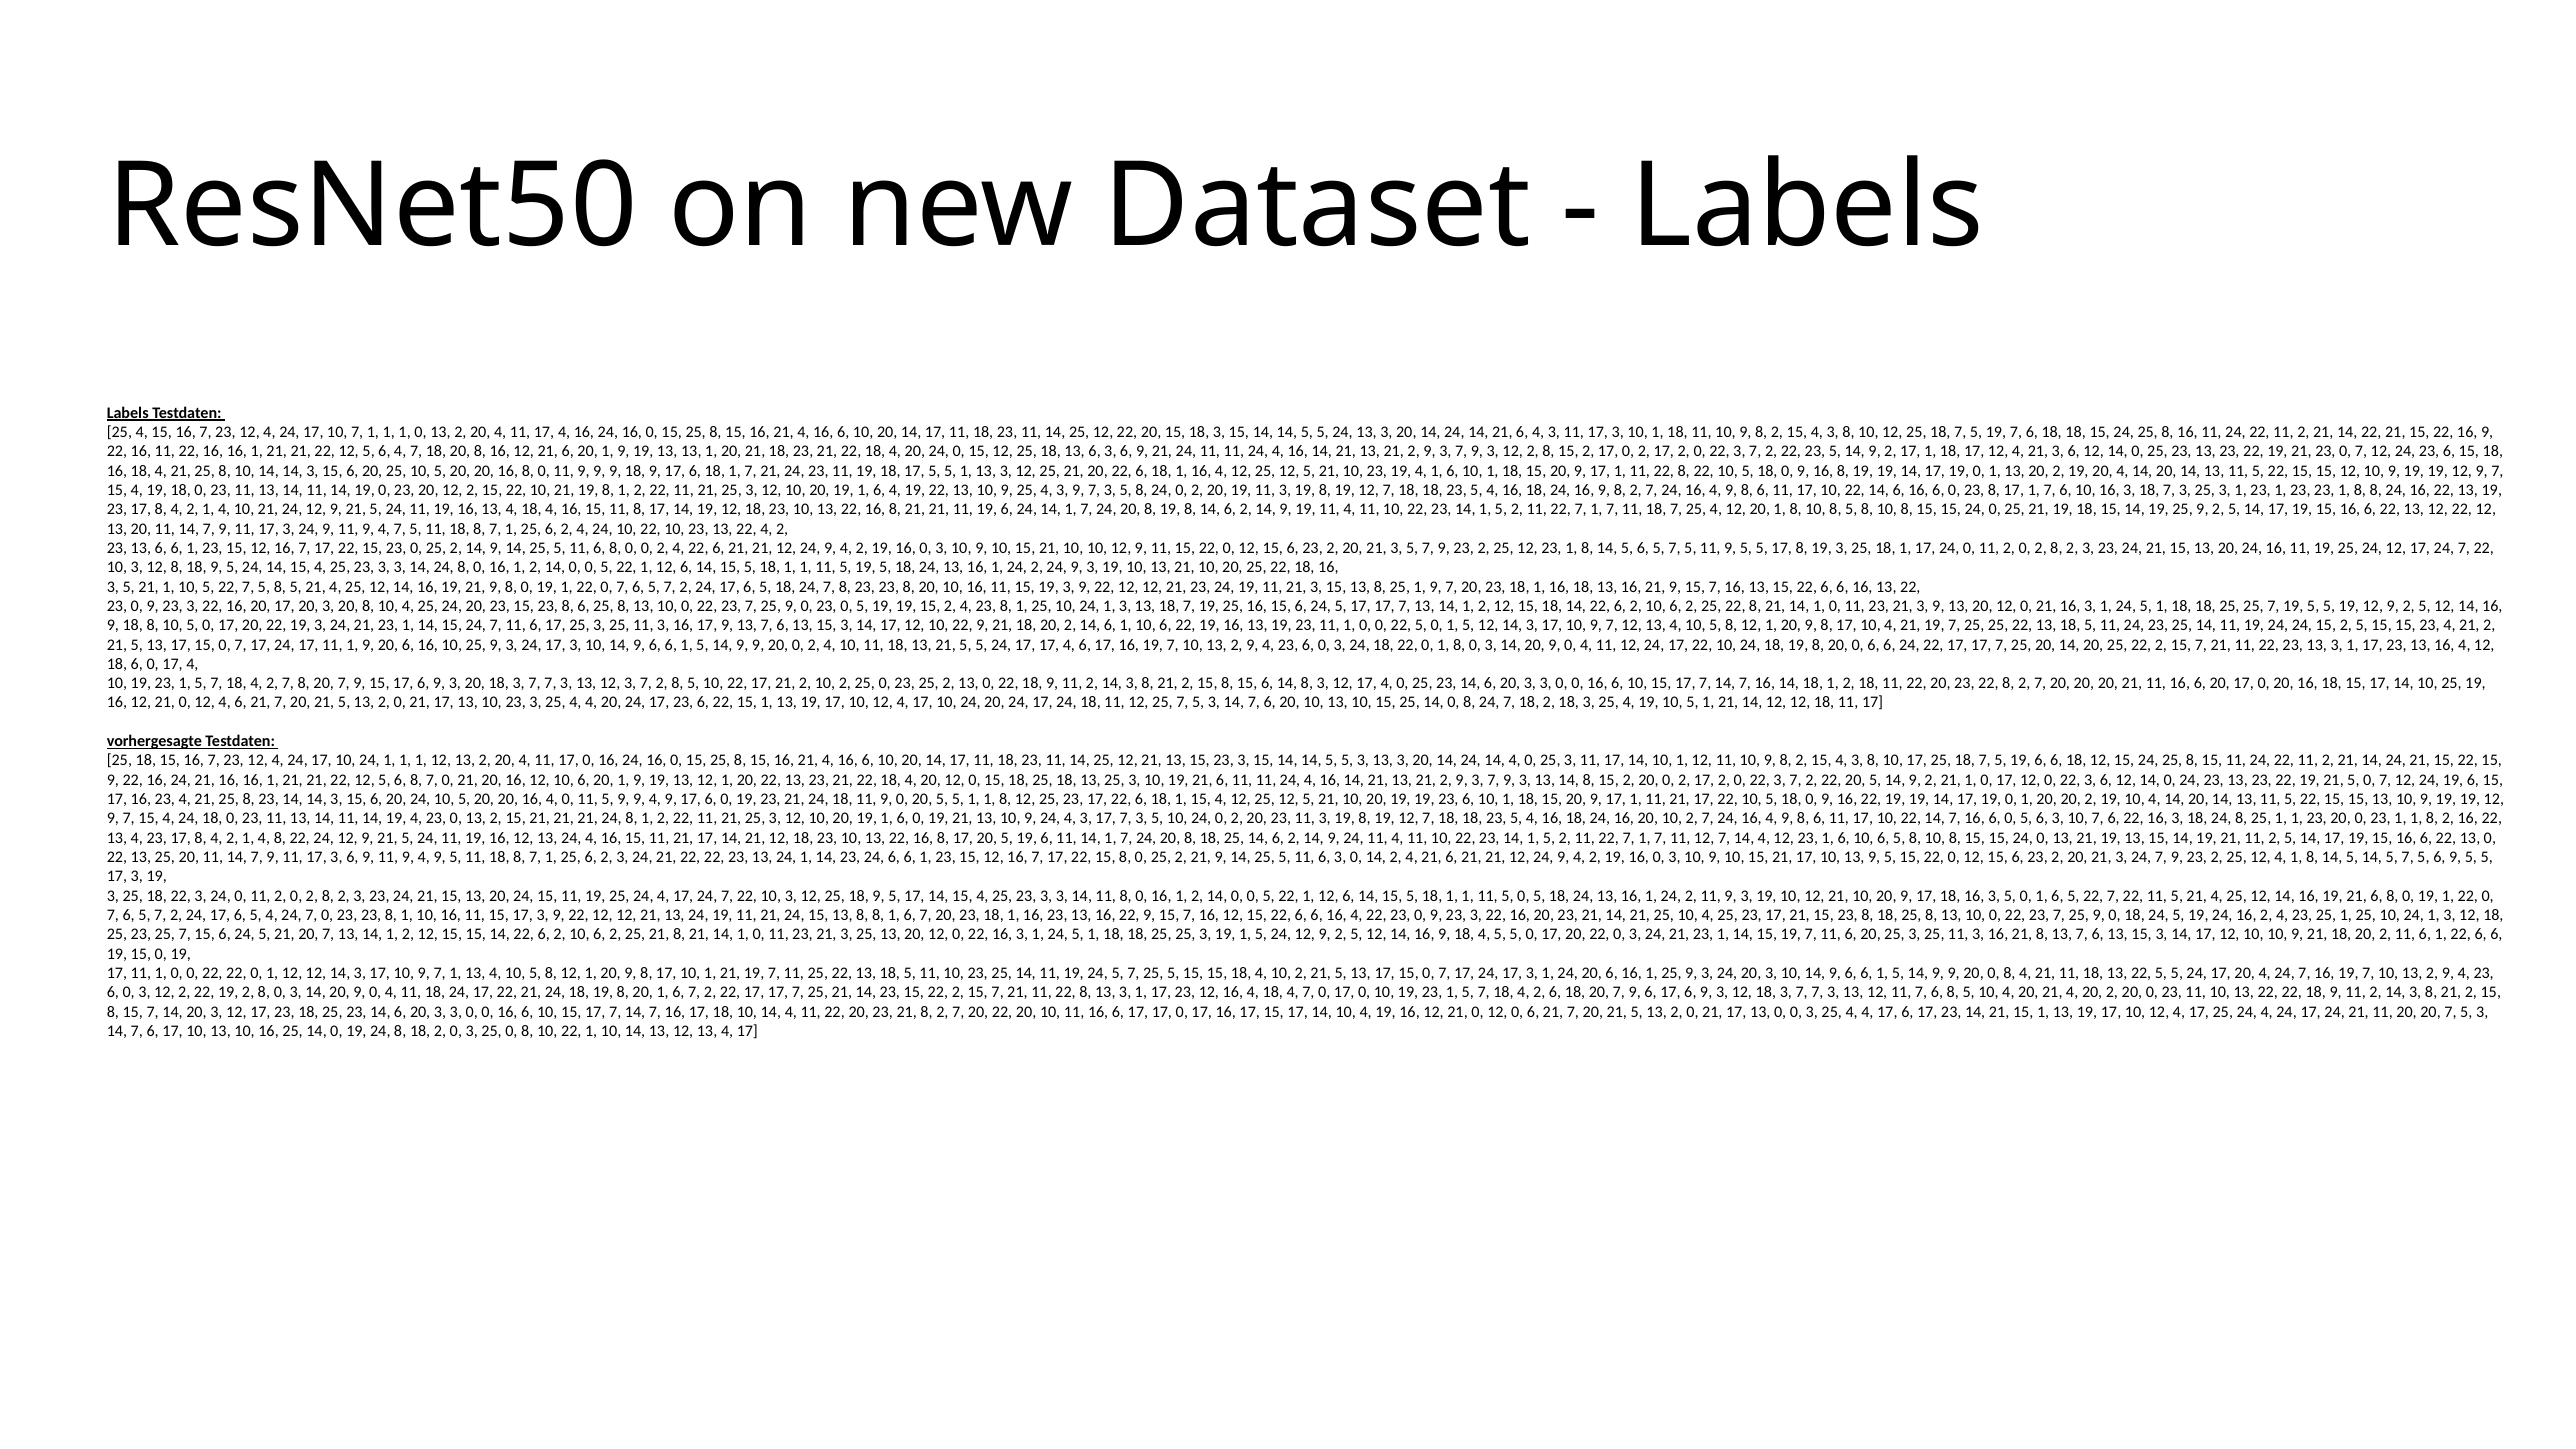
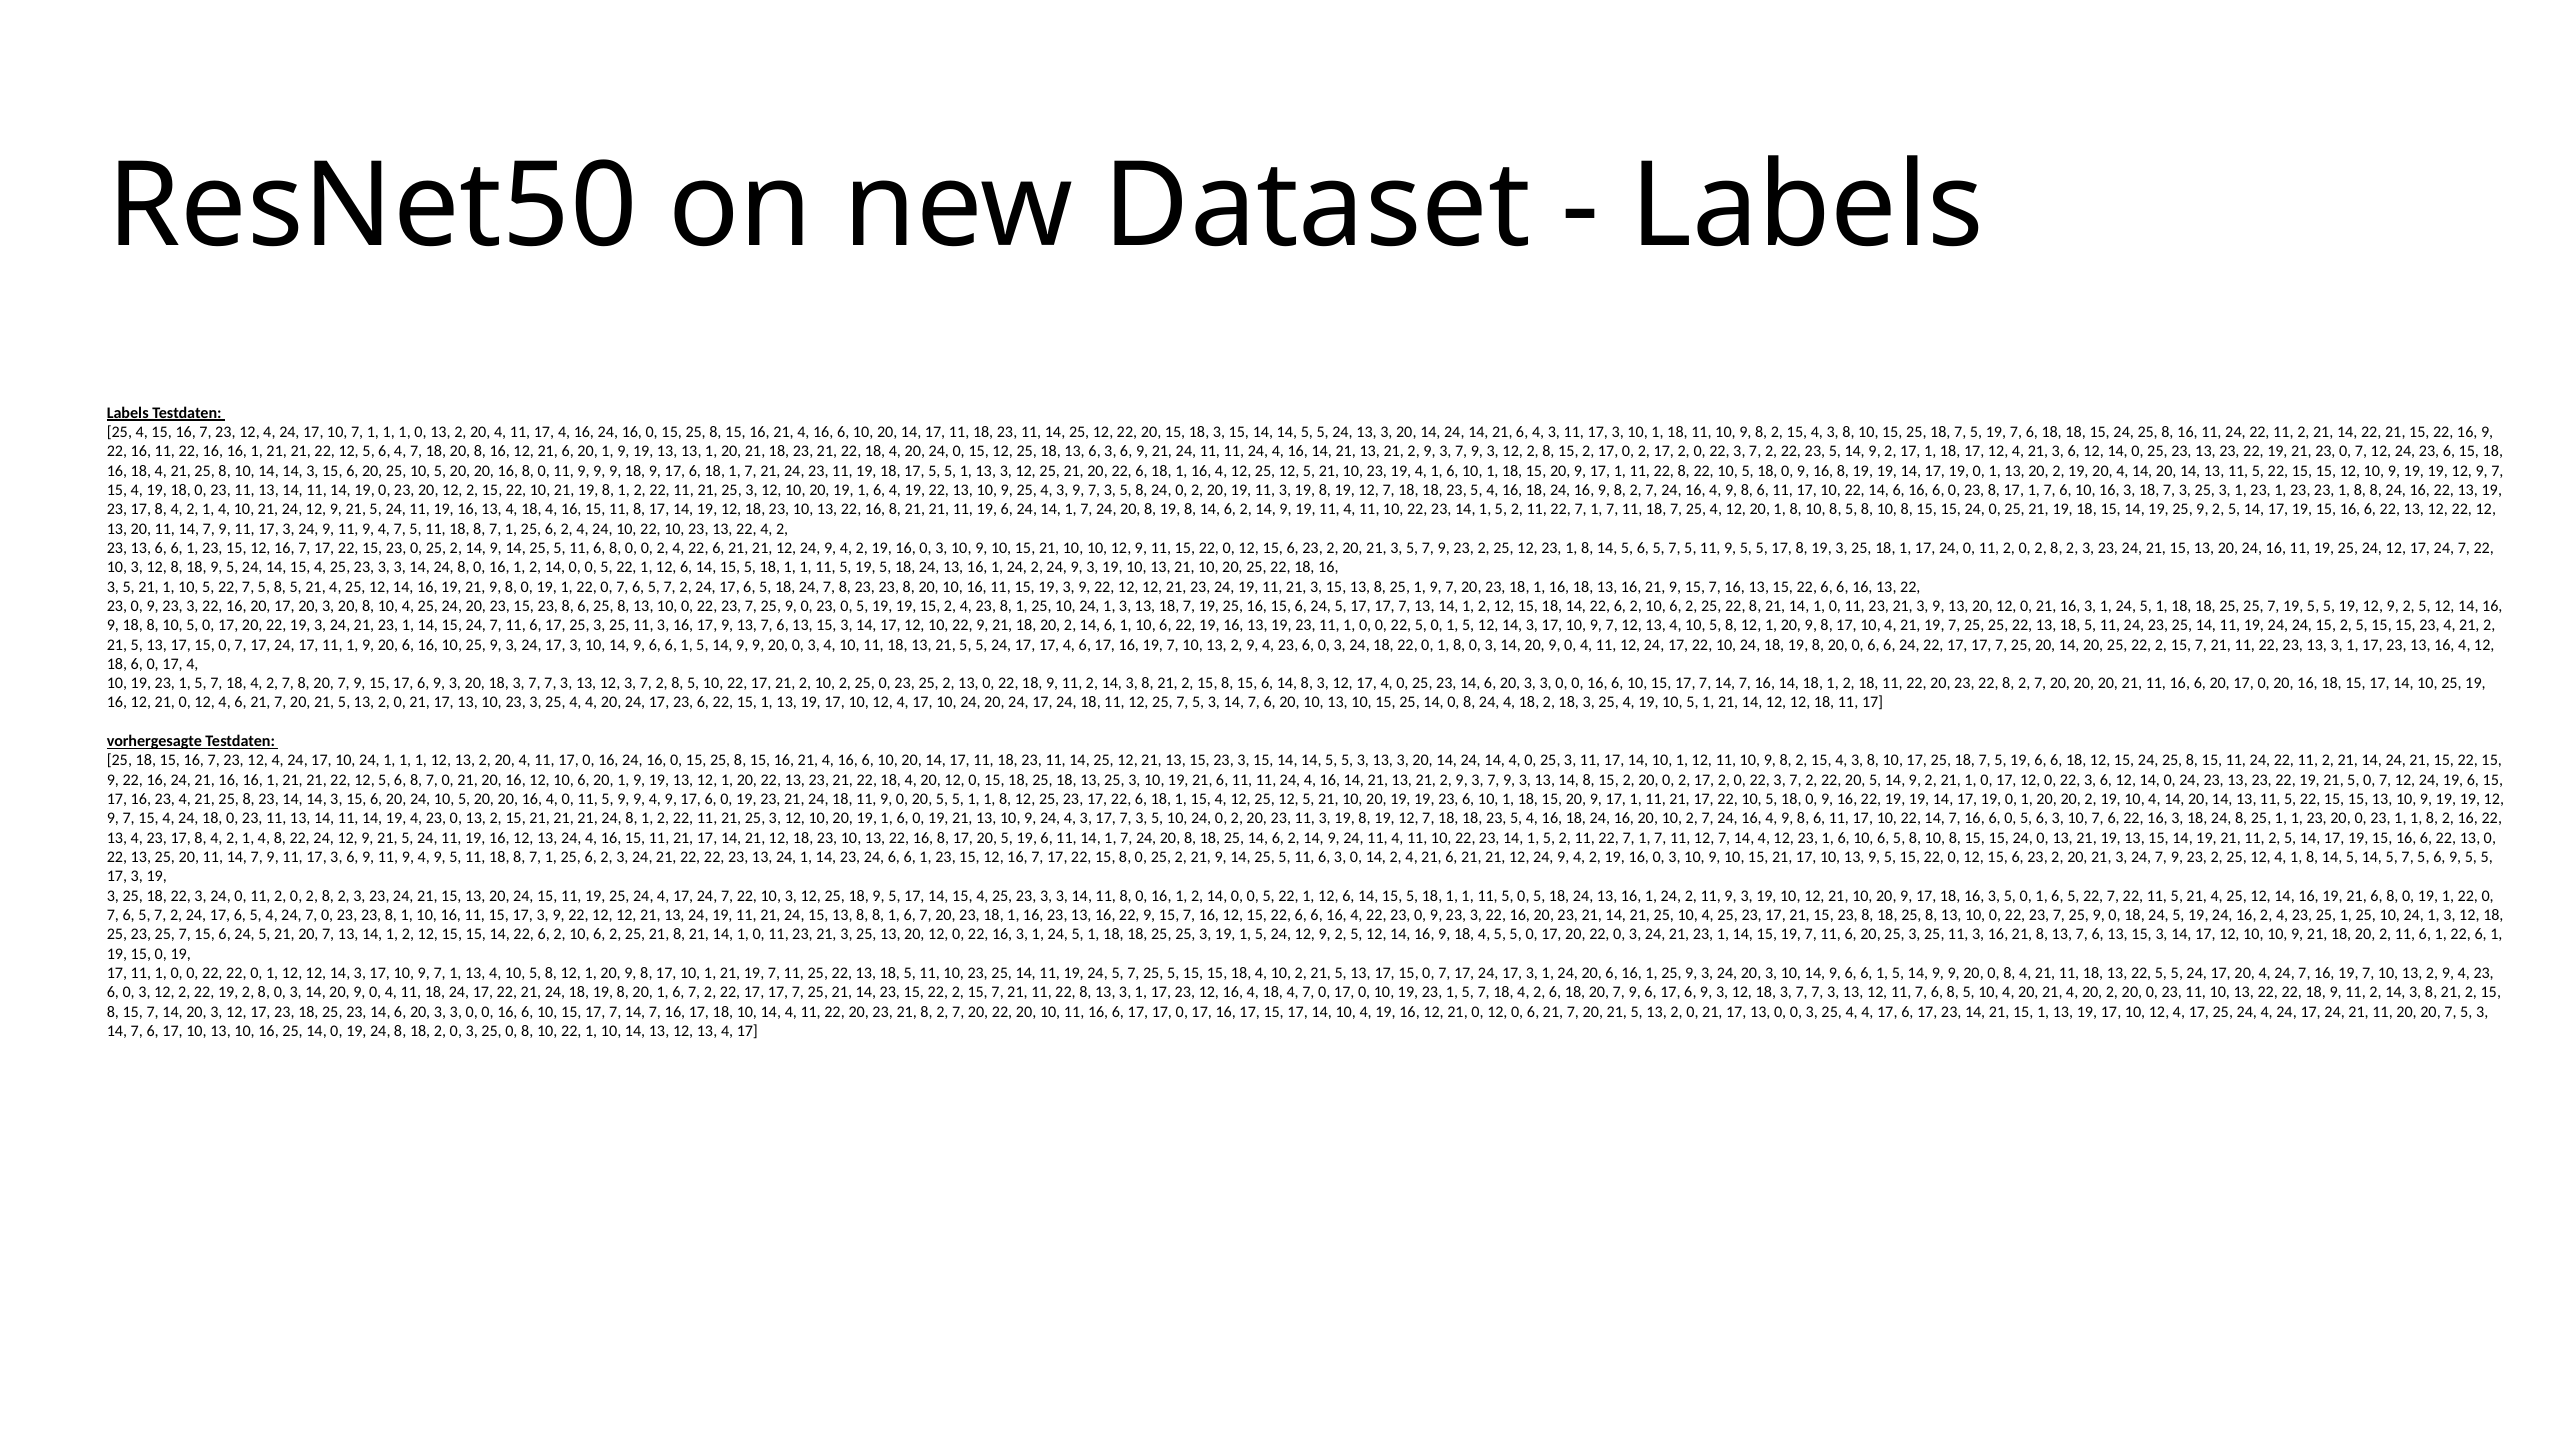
8 10 12: 12 -> 15
9 20 0 2: 2 -> 3
8 24 7: 7 -> 4
1 22 6 6: 6 -> 1
